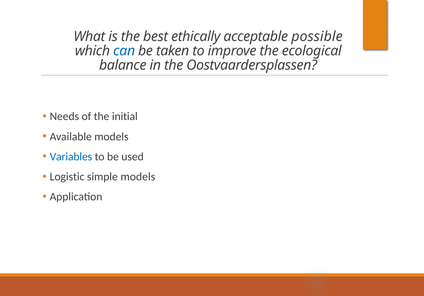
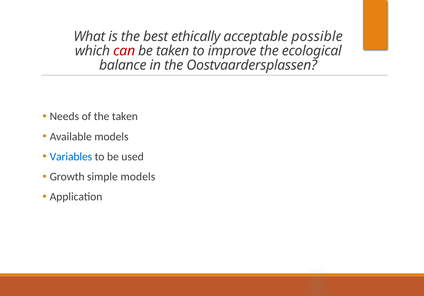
can colour: blue -> red
the initial: initial -> taken
Logistic: Logistic -> Growth
